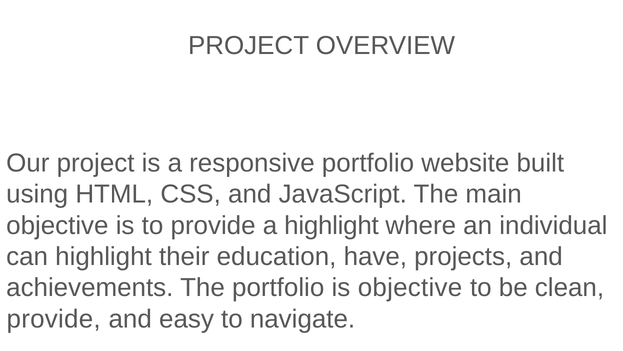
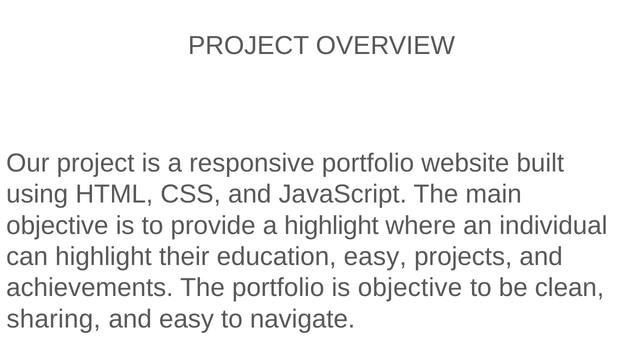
education have: have -> easy
provide at (54, 319): provide -> sharing
